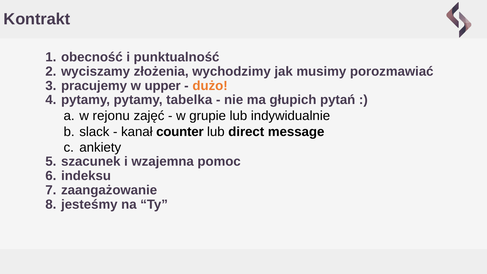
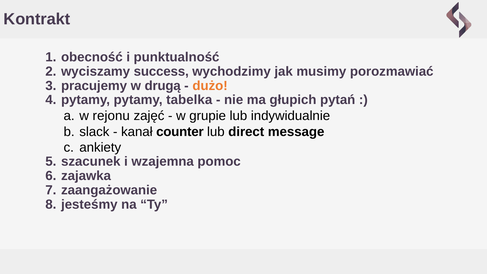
złożenia: złożenia -> success
upper: upper -> drugą
indeksu: indeksu -> zajawka
